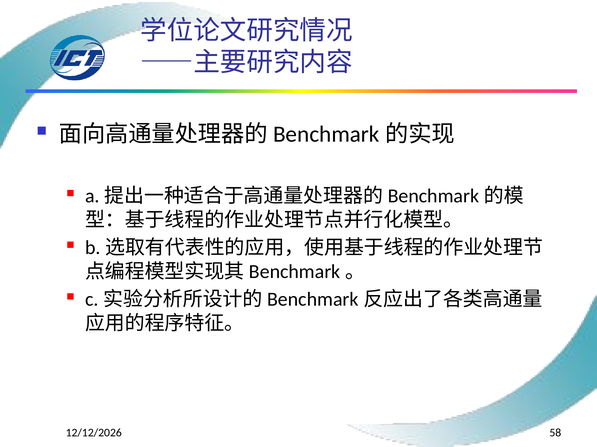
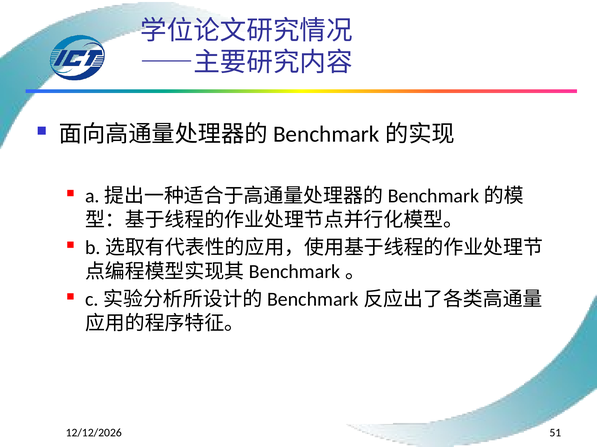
58: 58 -> 51
